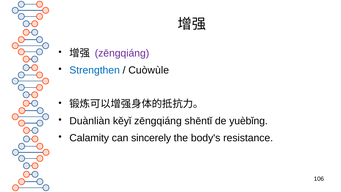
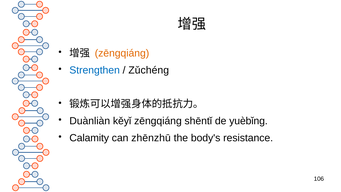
zēngqiáng at (122, 53) colour: purple -> orange
Cuòwùle: Cuòwùle -> Zǔchéng
sincerely: sincerely -> zhēnzhū
